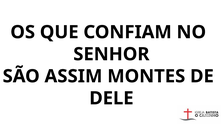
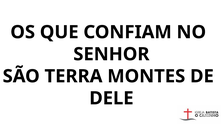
ASSIM: ASSIM -> TERRA
